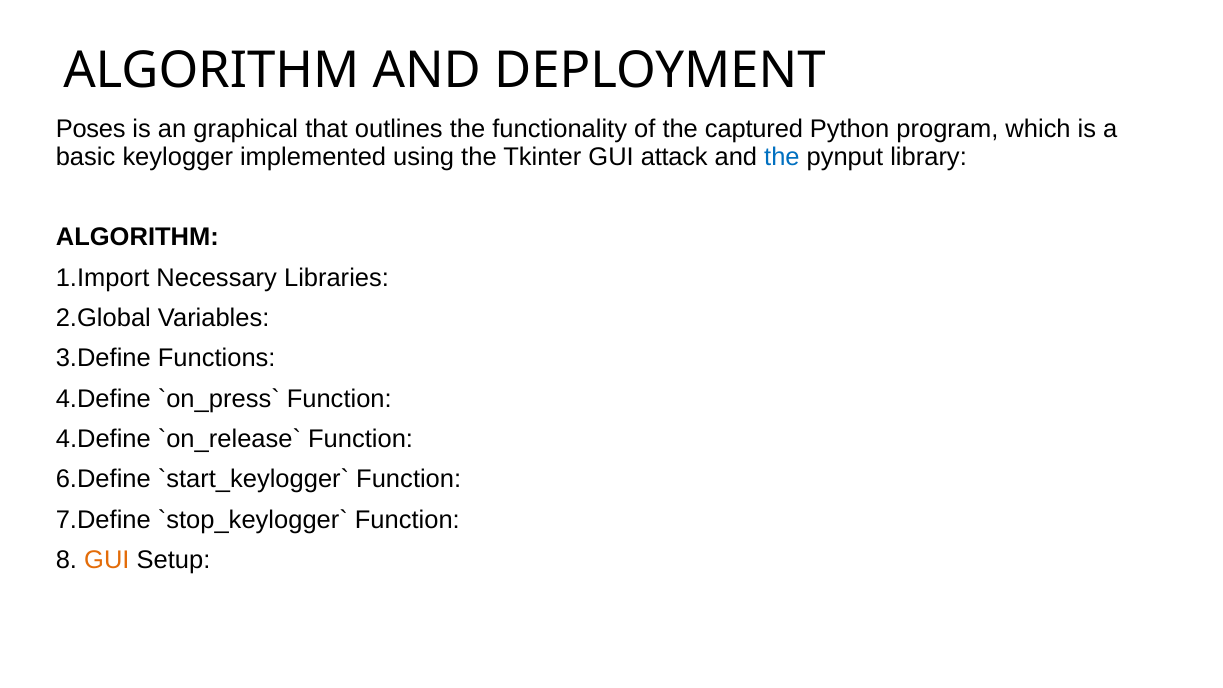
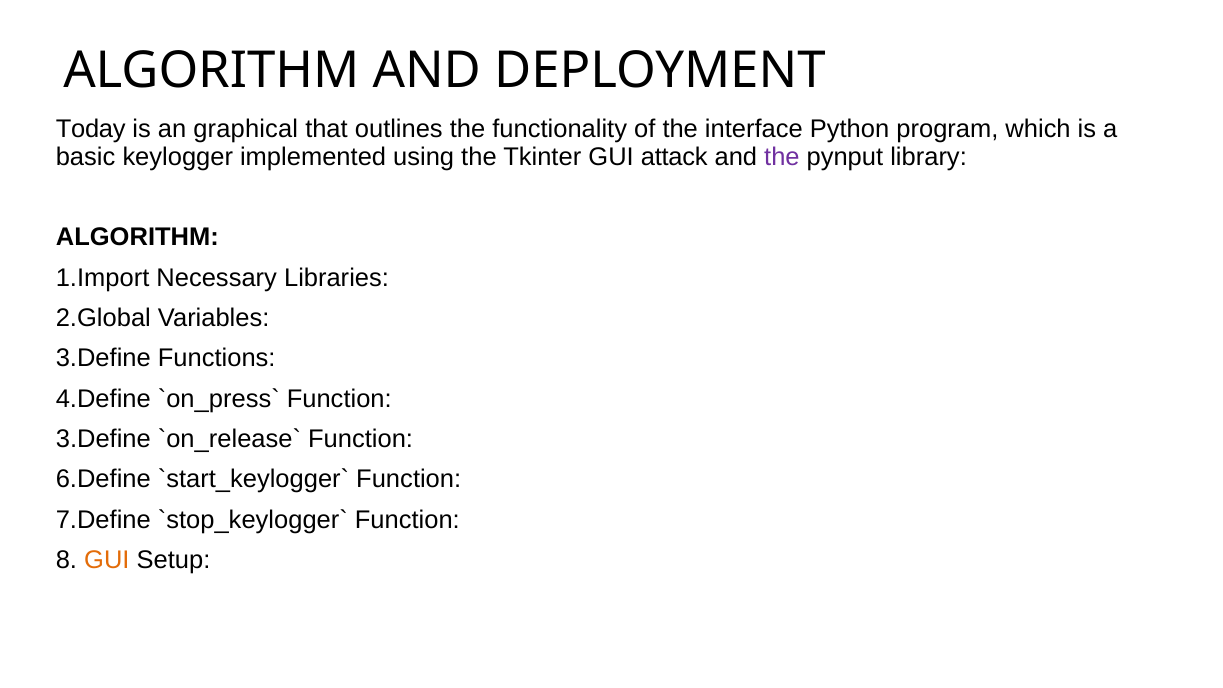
Poses: Poses -> Today
captured: captured -> interface
the at (782, 157) colour: blue -> purple
4.Define at (103, 439): 4.Define -> 3.Define
